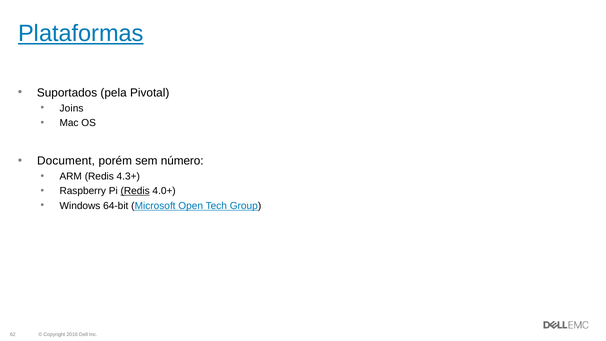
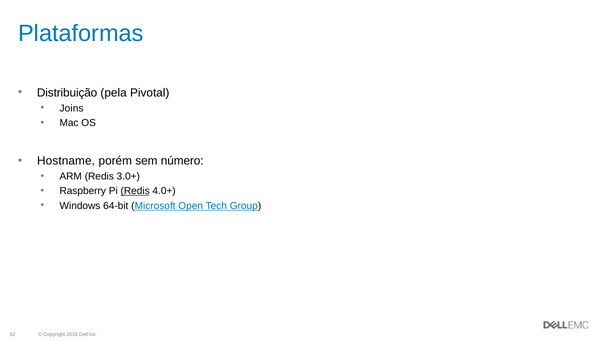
Plataformas underline: present -> none
Suportados: Suportados -> Distribuição
Document: Document -> Hostname
4.3+: 4.3+ -> 3.0+
